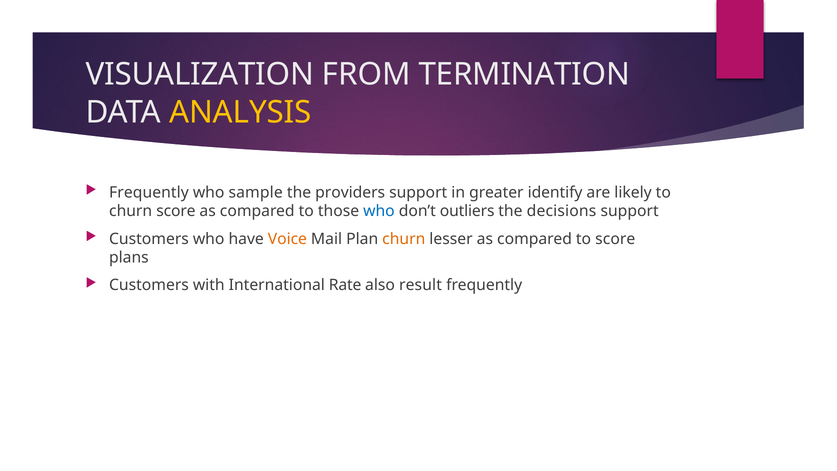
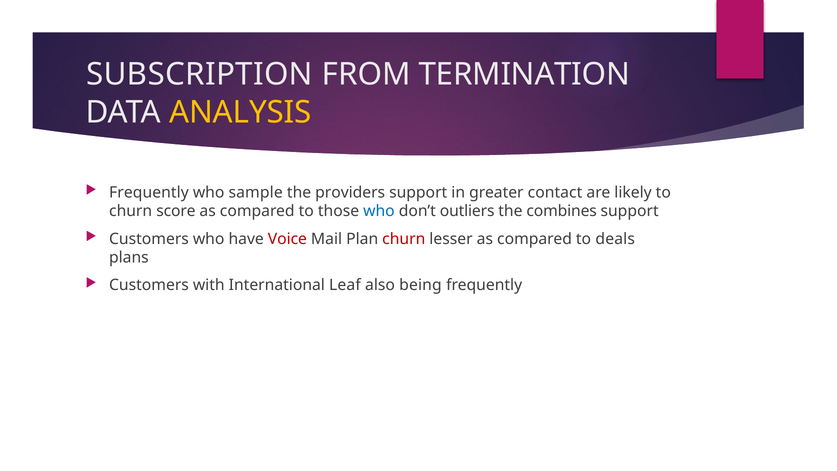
VISUALIZATION: VISUALIZATION -> SUBSCRIPTION
identify: identify -> contact
decisions: decisions -> combines
Voice colour: orange -> red
churn at (404, 239) colour: orange -> red
to score: score -> deals
Rate: Rate -> Leaf
result: result -> being
